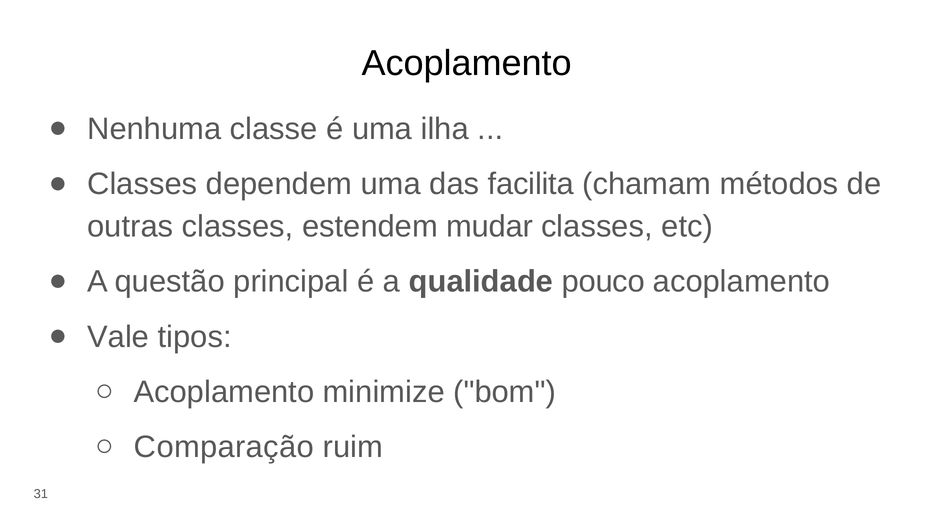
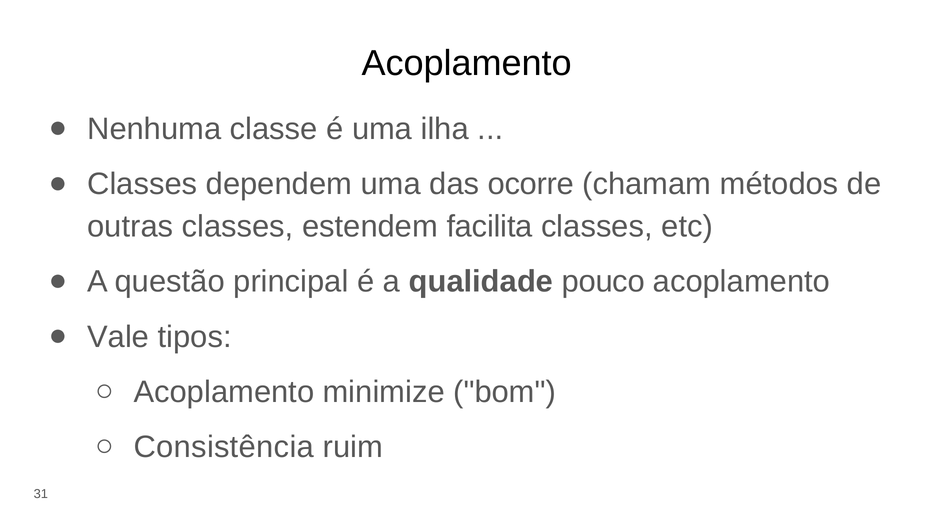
facilita: facilita -> ocorre
mudar: mudar -> facilita
Comparação: Comparação -> Consistência
